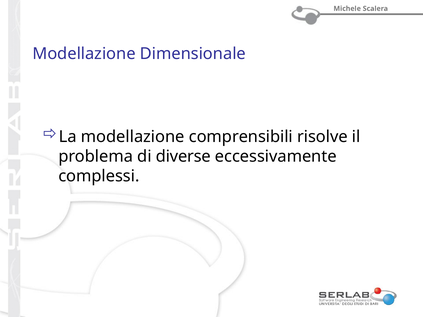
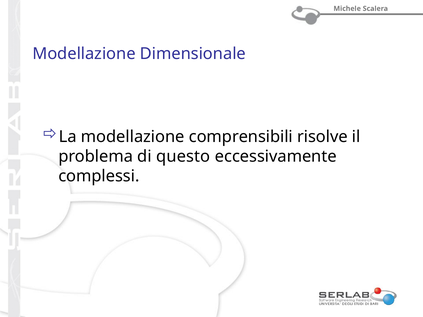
diverse: diverse -> questo
